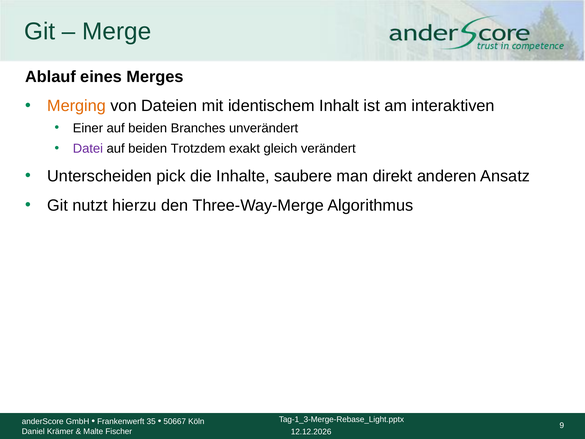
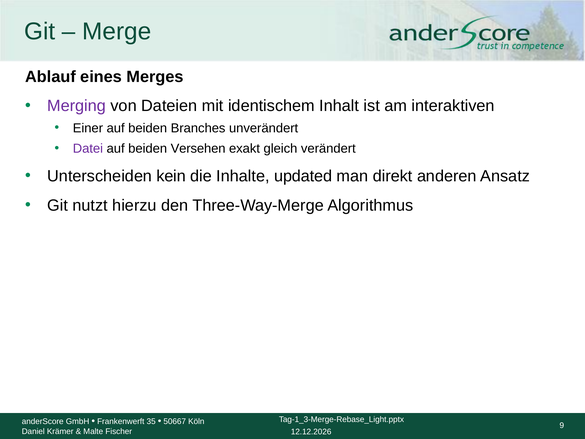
Merging colour: orange -> purple
Trotzdem: Trotzdem -> Versehen
pick: pick -> kein
saubere: saubere -> updated
